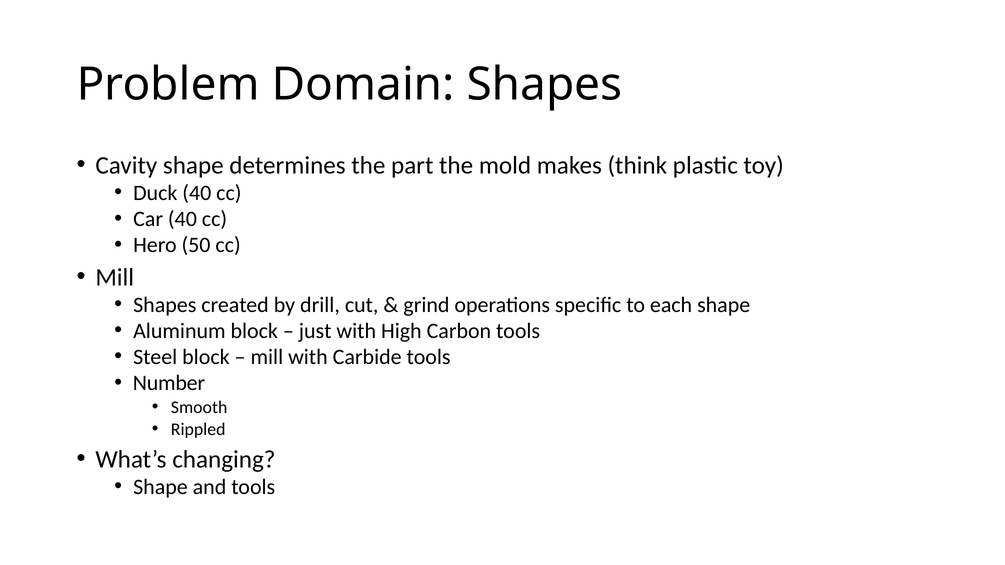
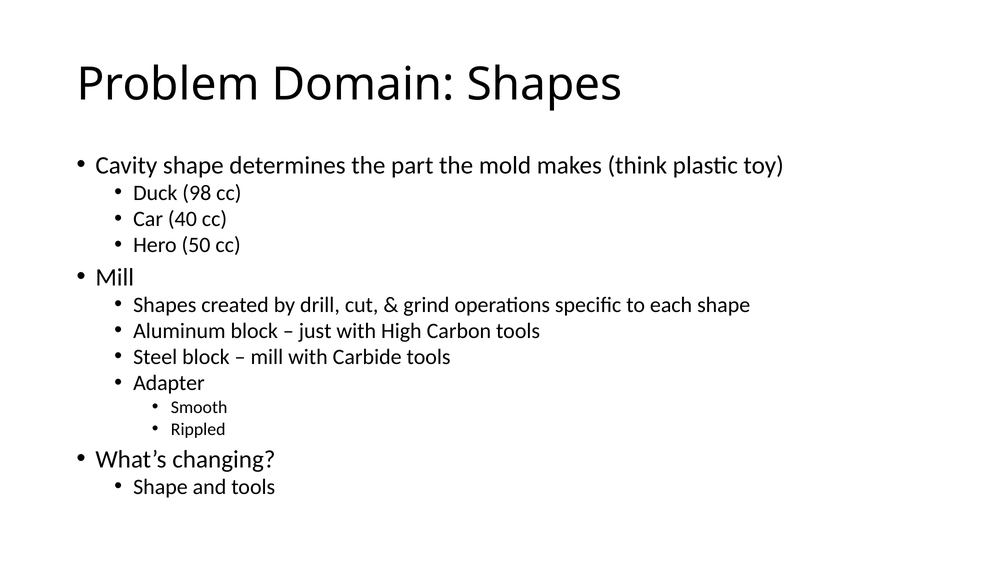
Duck 40: 40 -> 98
Number: Number -> Adapter
